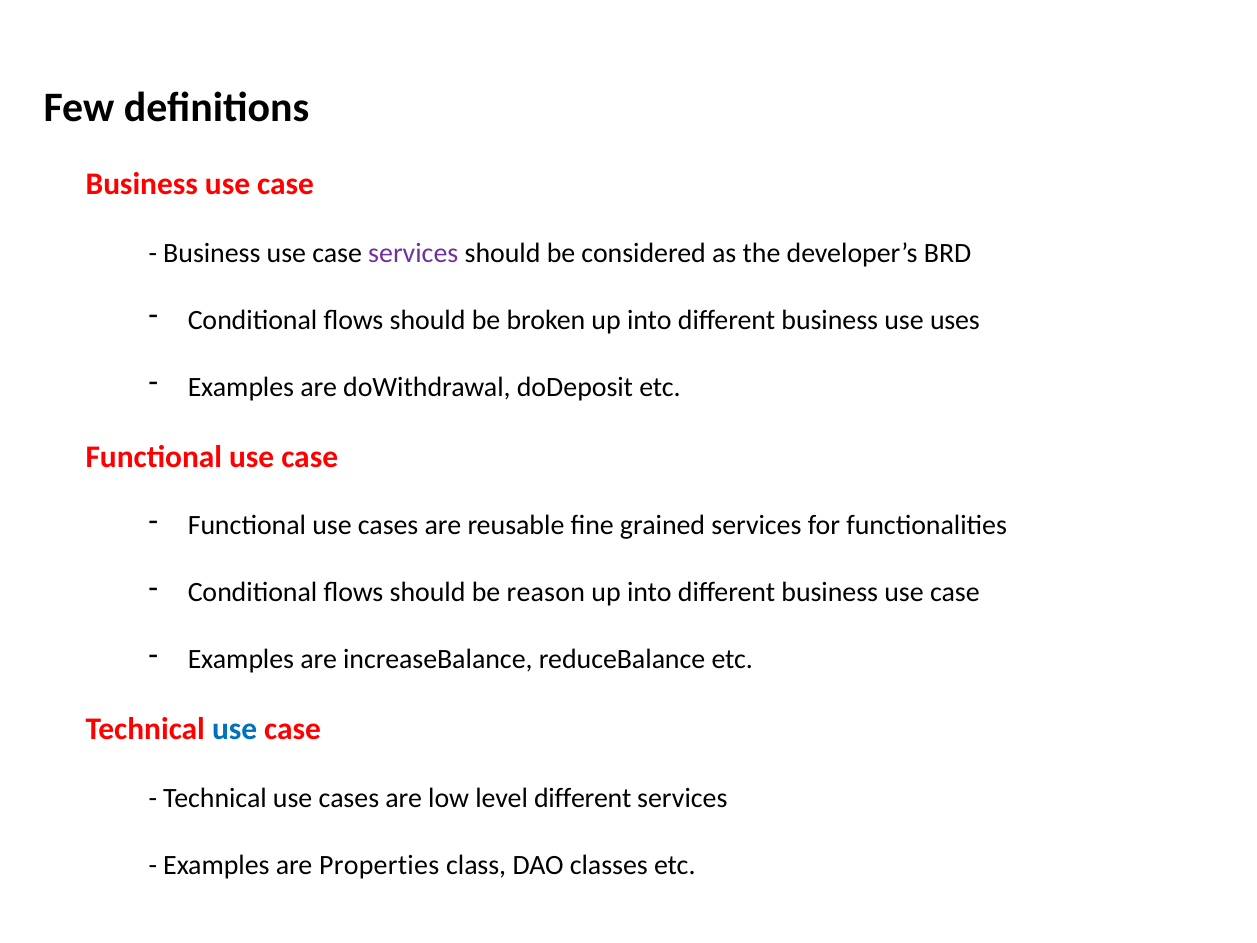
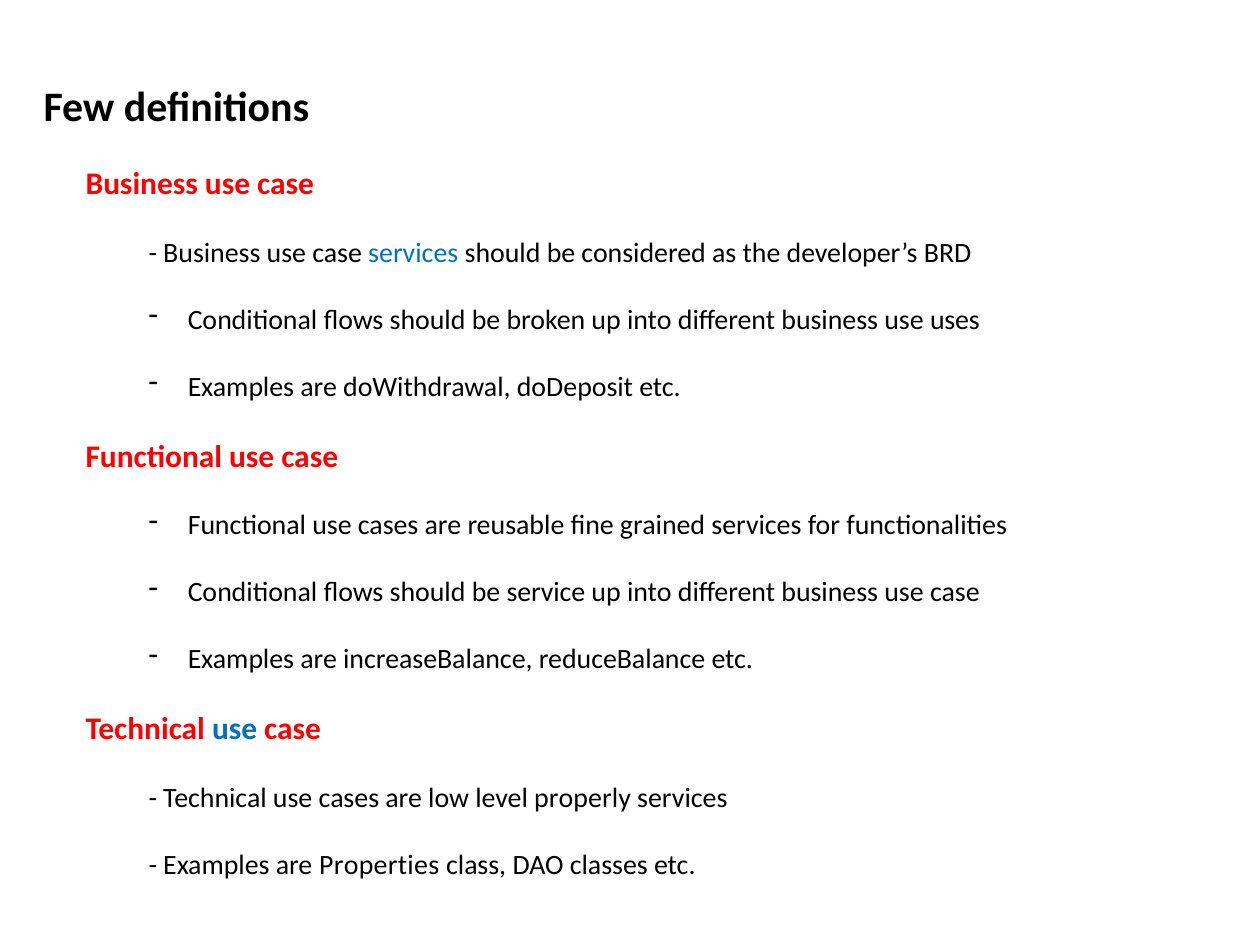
services at (413, 253) colour: purple -> blue
reason: reason -> service
level different: different -> properly
